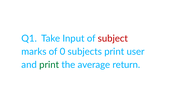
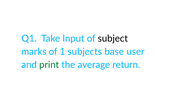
subject colour: red -> black
0: 0 -> 1
subjects print: print -> base
